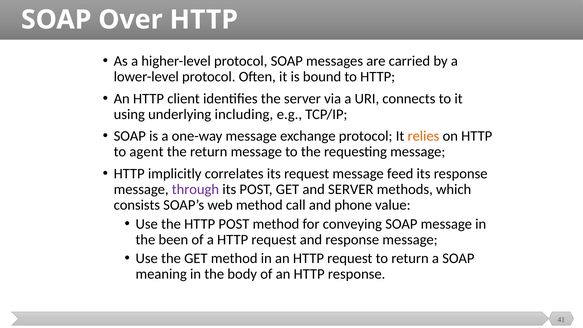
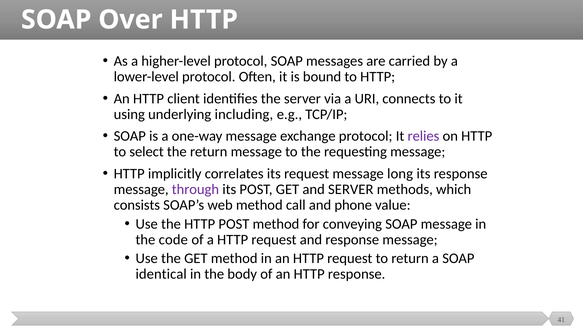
relies colour: orange -> purple
agent: agent -> select
feed: feed -> long
been: been -> code
meaning: meaning -> identical
